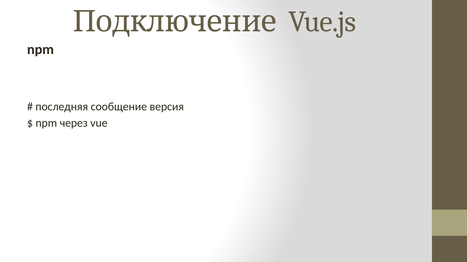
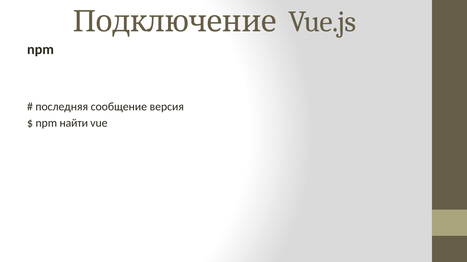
через: через -> найти
